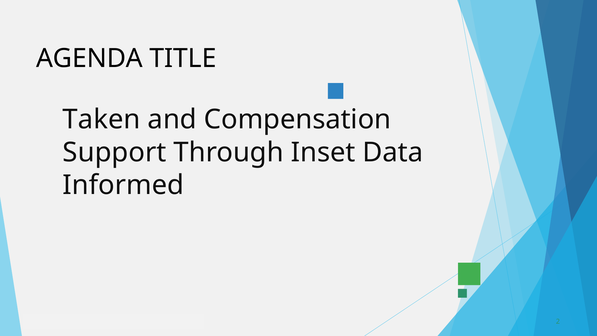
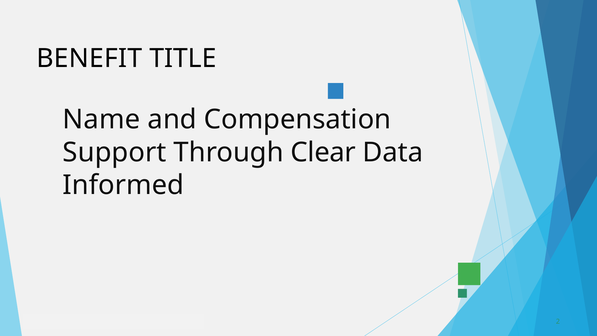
AGENDA: AGENDA -> BENEFIT
Taken: Taken -> Name
Inset: Inset -> Clear
